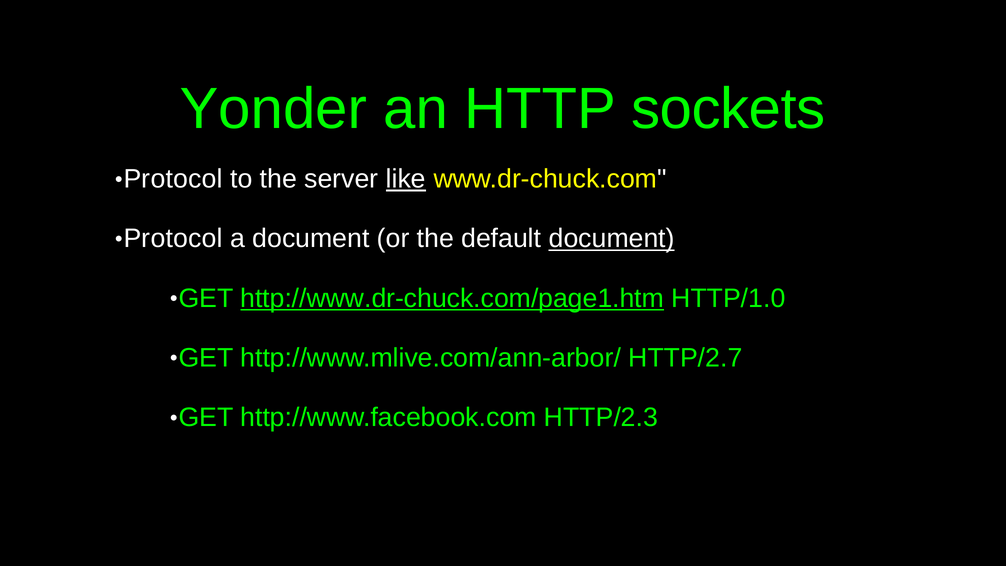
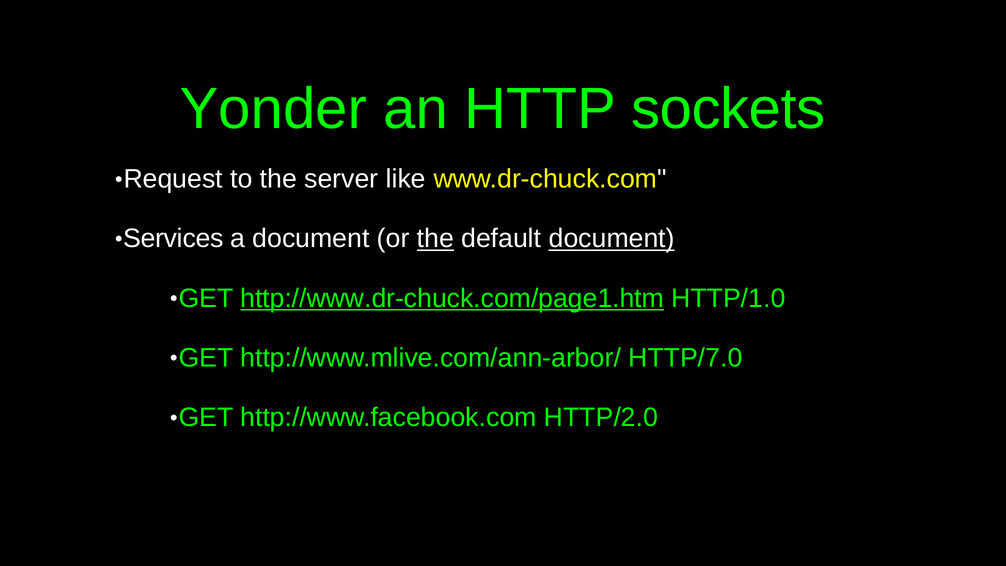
Protocol at (173, 179): Protocol -> Request
like underline: present -> none
Protocol at (173, 239): Protocol -> Services
the at (435, 239) underline: none -> present
HTTP/2.7: HTTP/2.7 -> HTTP/7.0
HTTP/2.3: HTTP/2.3 -> HTTP/2.0
